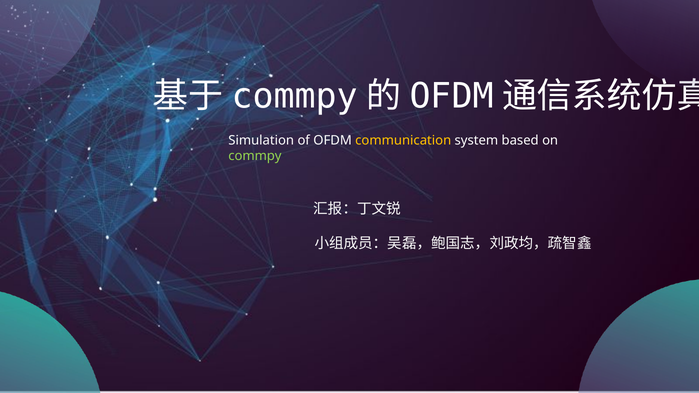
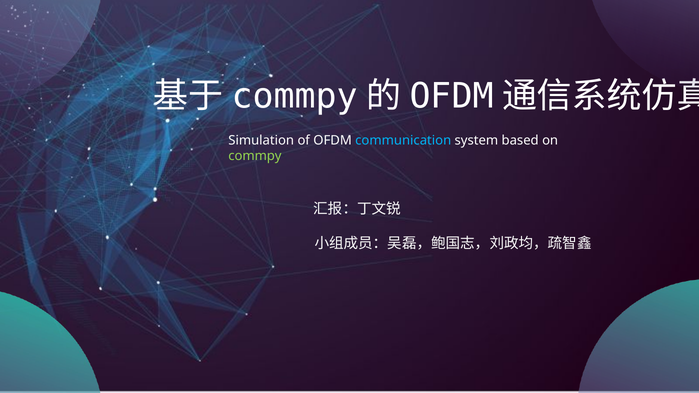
communication colour: yellow -> light blue
